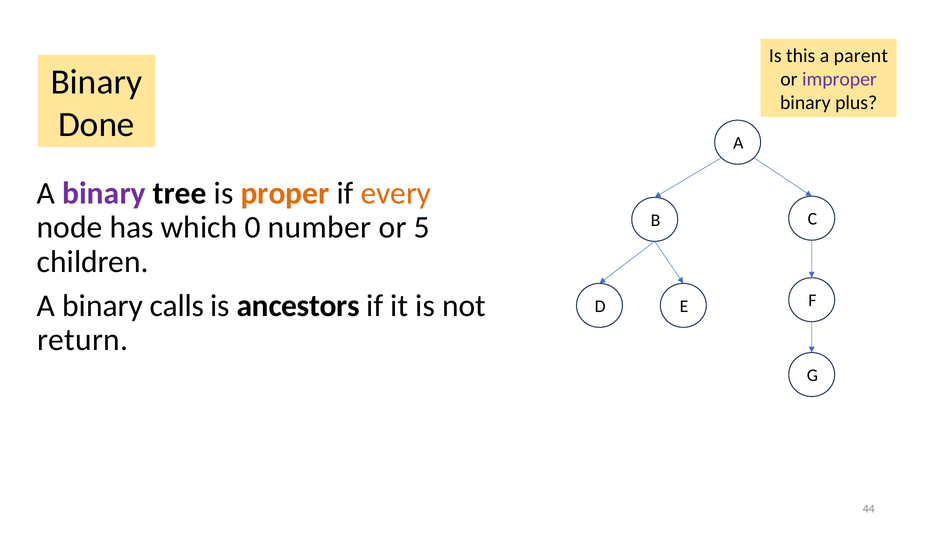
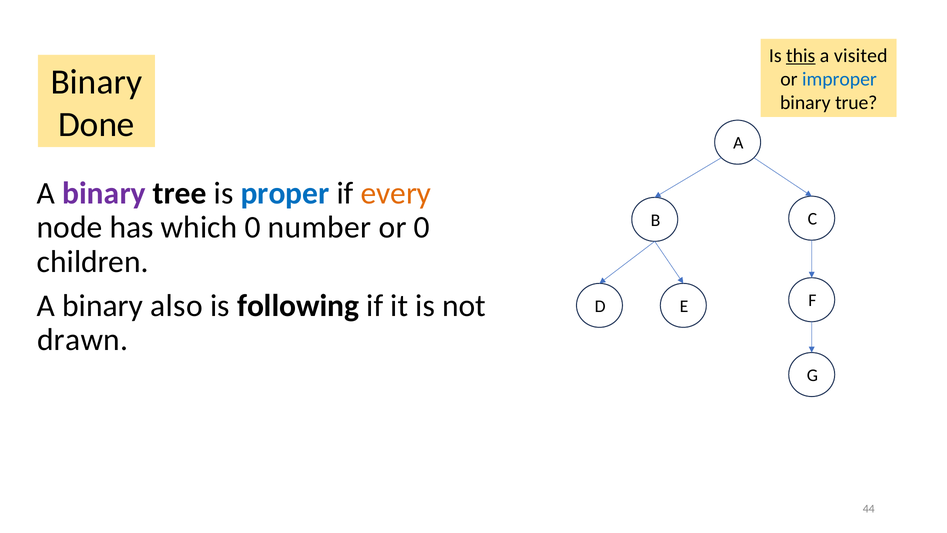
this underline: none -> present
parent: parent -> visited
improper colour: purple -> blue
plus: plus -> true
proper colour: orange -> blue
or 5: 5 -> 0
calls: calls -> also
ancestors: ancestors -> following
return: return -> drawn
